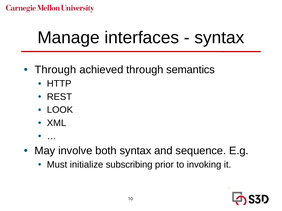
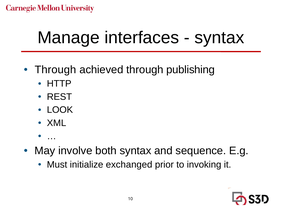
semantics: semantics -> publishing
subscribing: subscribing -> exchanged
